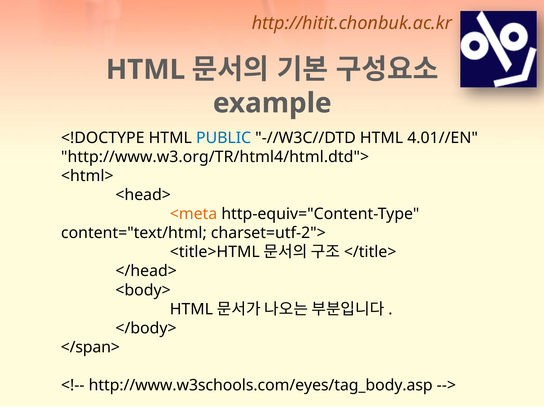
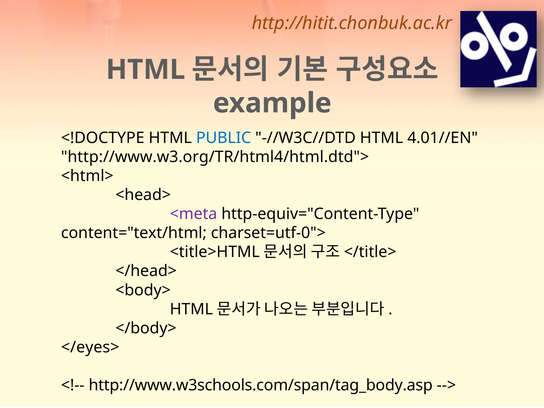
<meta colour: orange -> purple
charset=utf-2">: charset=utf-2"> -> charset=utf-0">
</span>: </span> -> </eyes>
http://www.w3schools.com/eyes/tag_body.asp: http://www.w3schools.com/eyes/tag_body.asp -> http://www.w3schools.com/span/tag_body.asp
